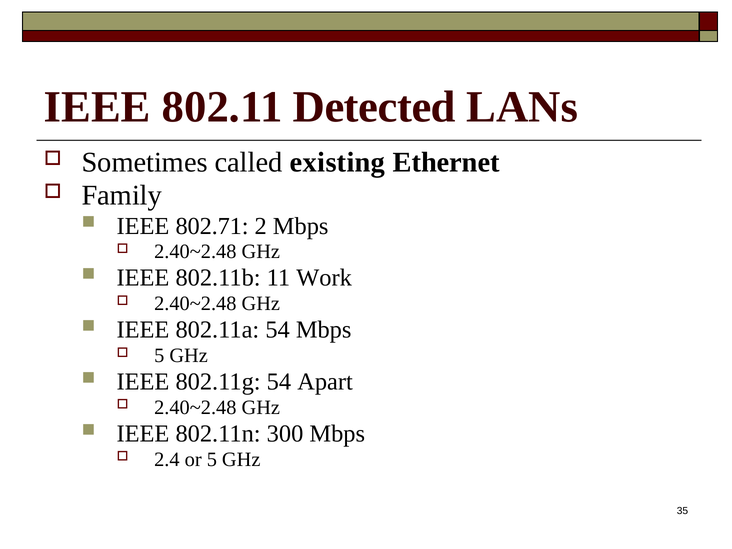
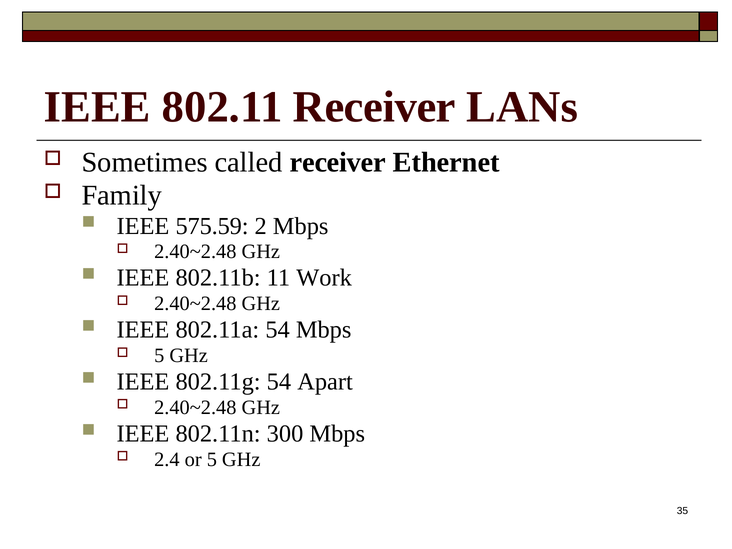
802.11 Detected: Detected -> Receiver
called existing: existing -> receiver
802.71: 802.71 -> 575.59
